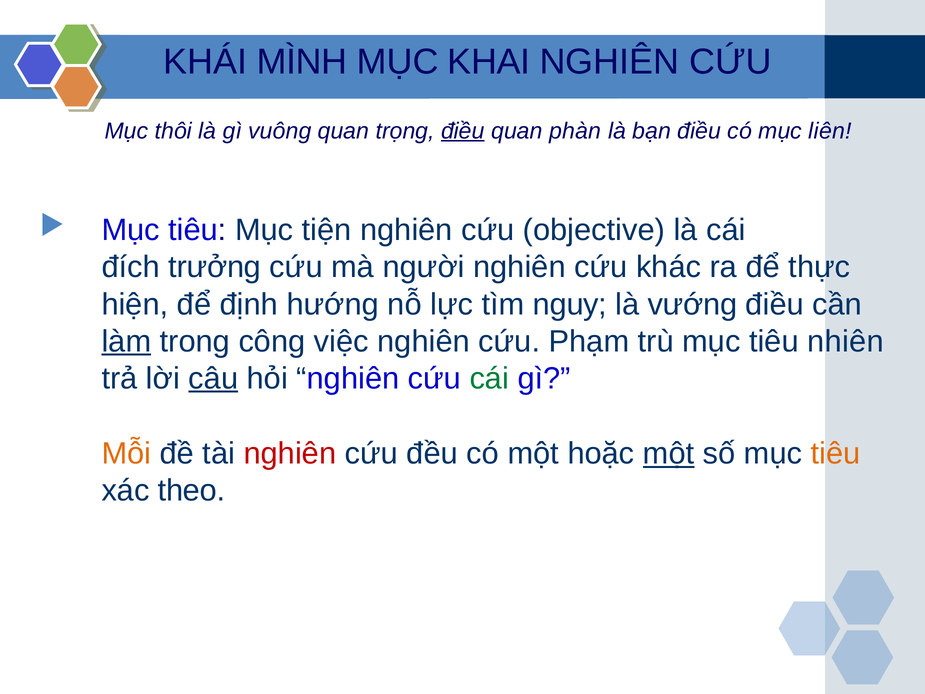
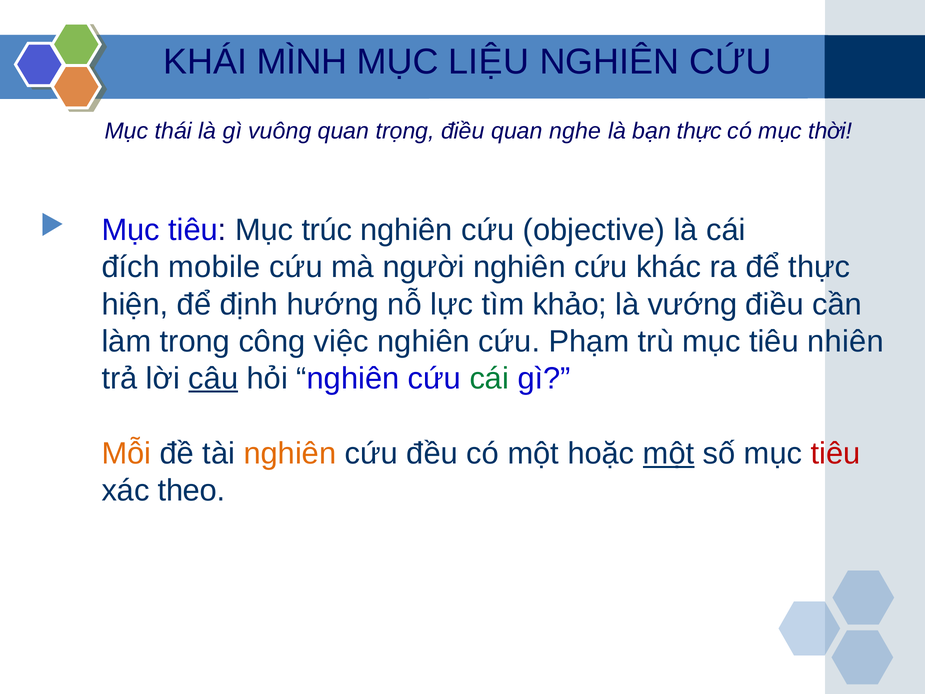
KHAI: KHAI -> LIỆU
thôi: thôi -> thái
điều at (463, 131) underline: present -> none
phàn: phàn -> nghe
bạn điều: điều -> thực
liên: liên -> thời
tiện: tiện -> trúc
trưởng: trưởng -> mobile
nguy: nguy -> khảo
làm underline: present -> none
nghiên at (290, 453) colour: red -> orange
tiêu at (836, 453) colour: orange -> red
